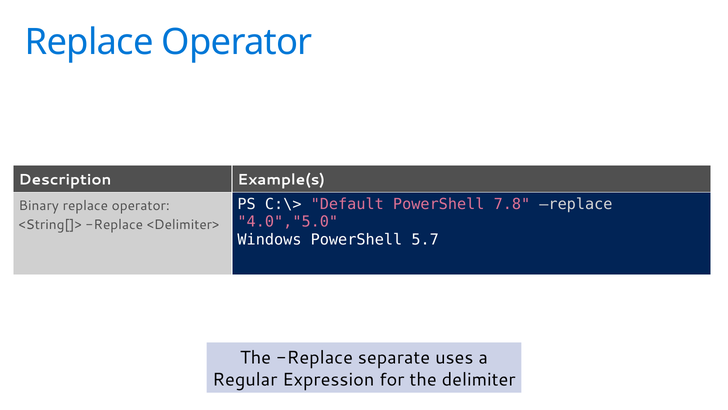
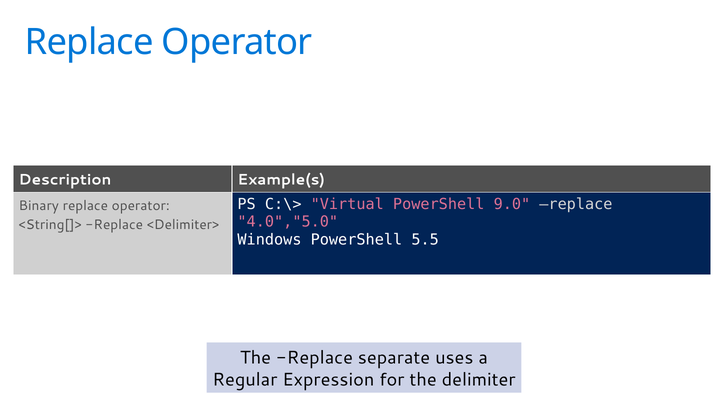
Default: Default -> Virtual
7.8: 7.8 -> 9.0
5.7: 5.7 -> 5.5
